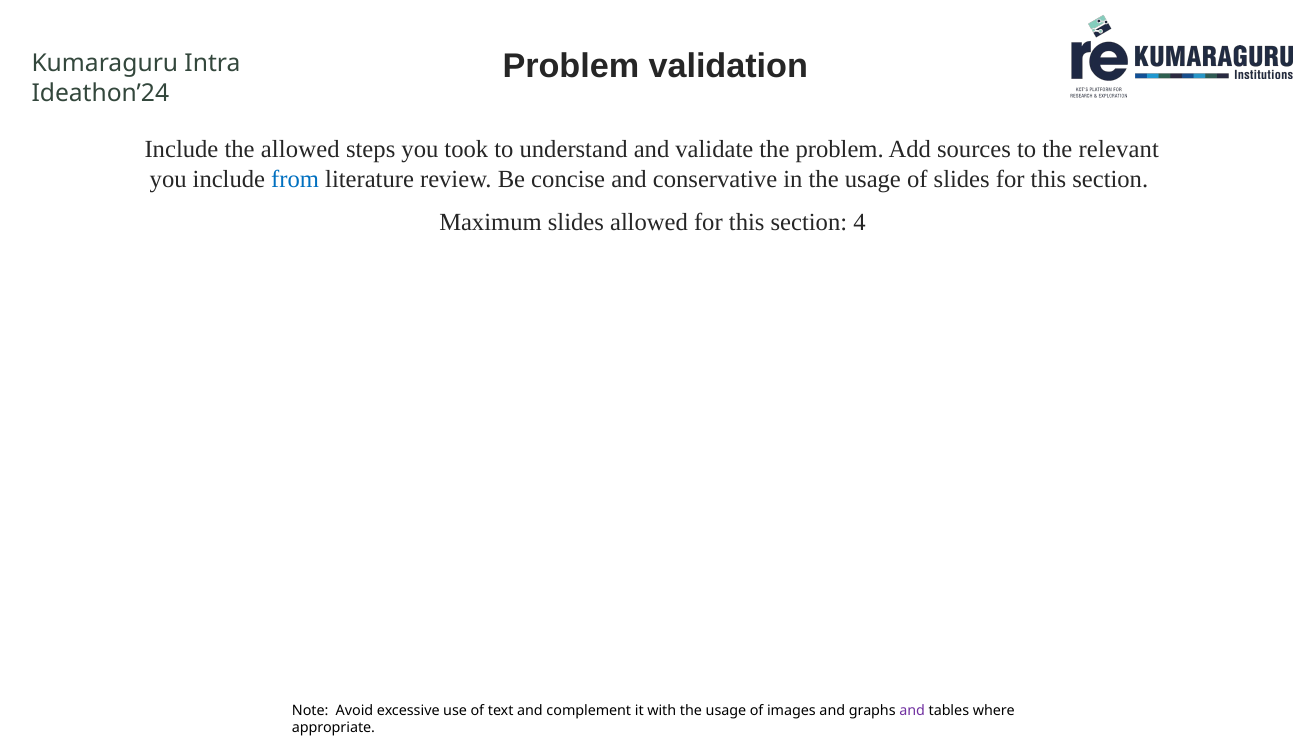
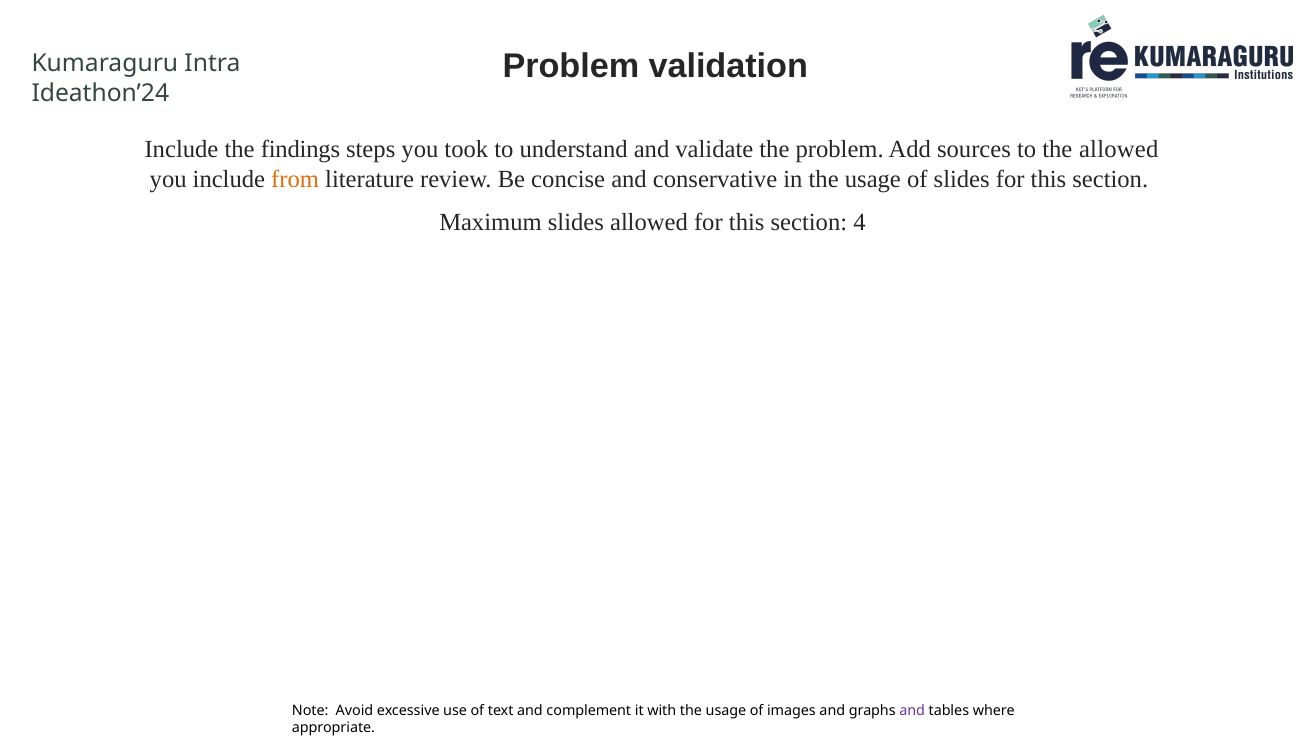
the allowed: allowed -> findings
the relevant: relevant -> allowed
from colour: blue -> orange
